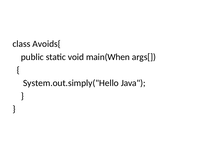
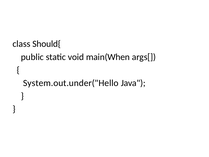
Avoids{: Avoids{ -> Should{
System.out.simply("Hello: System.out.simply("Hello -> System.out.under("Hello
